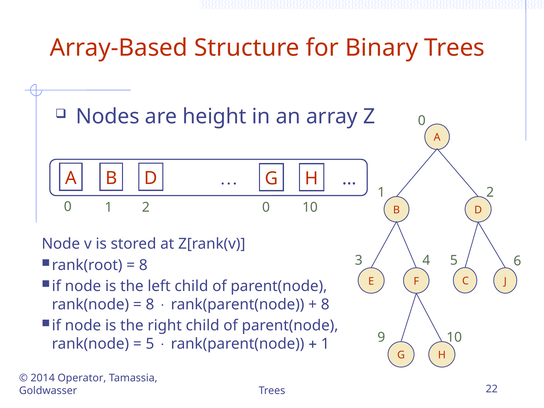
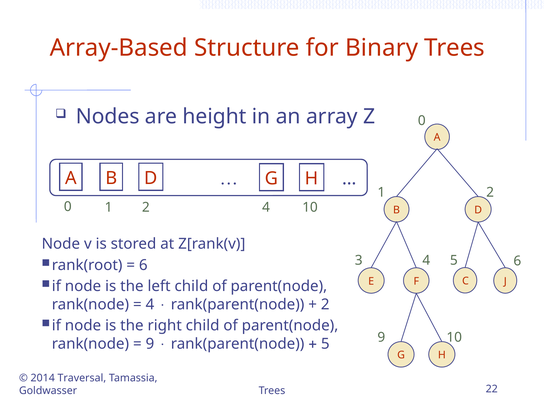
2 0: 0 -> 4
8 at (143, 265): 8 -> 6
8 at (150, 304): 8 -> 4
8 at (325, 304): 8 -> 2
5 at (150, 344): 5 -> 9
1 at (325, 344): 1 -> 5
Operator: Operator -> Traversal
